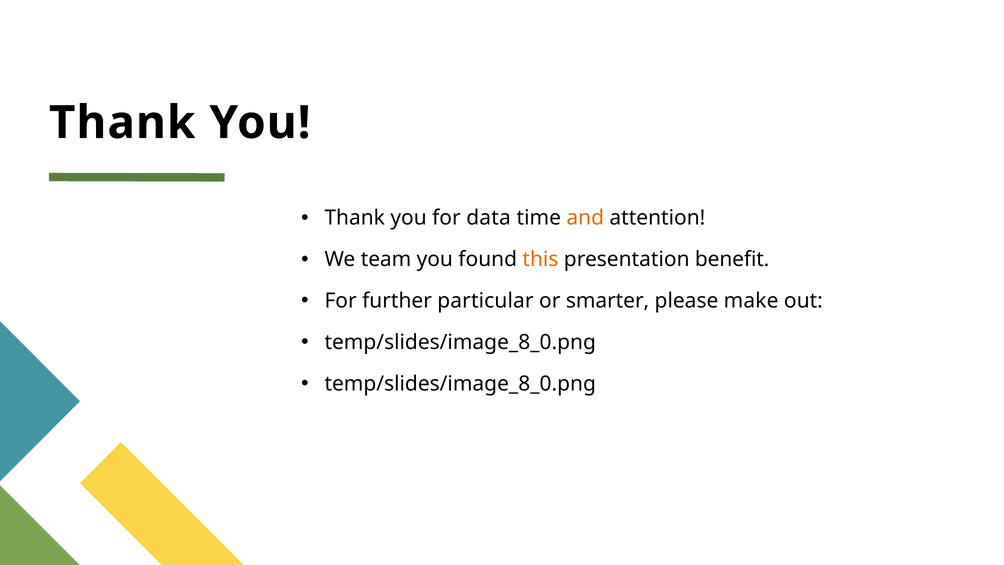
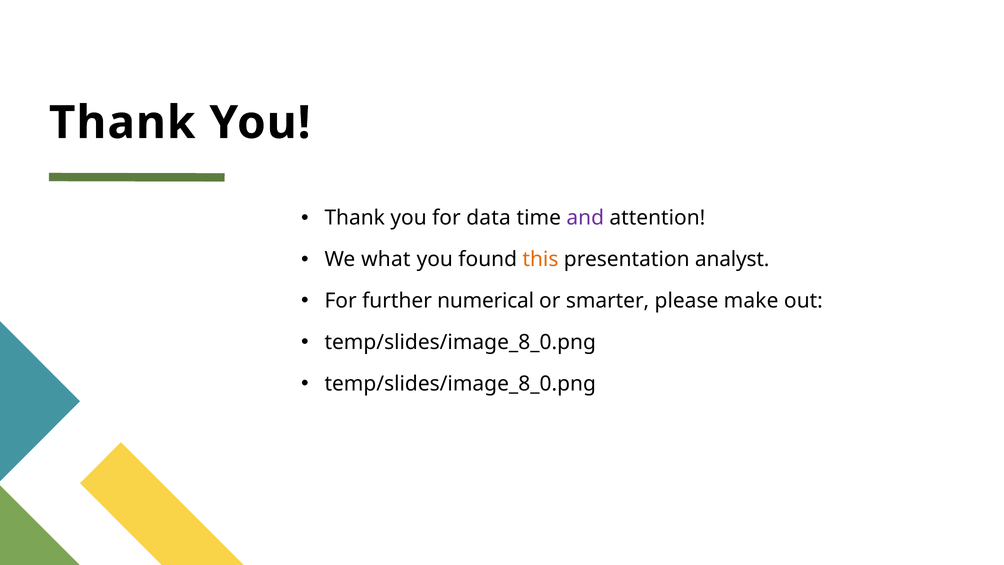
and colour: orange -> purple
team: team -> what
benefit: benefit -> analyst
particular: particular -> numerical
